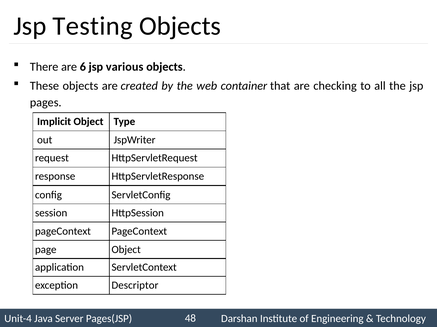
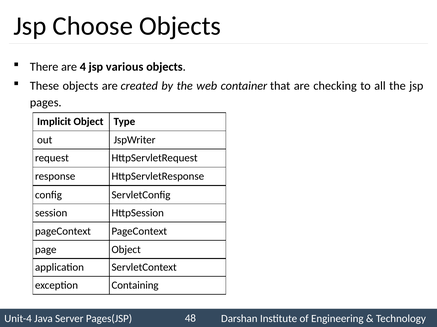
Testing: Testing -> Choose
6: 6 -> 4
Descriptor: Descriptor -> Containing
